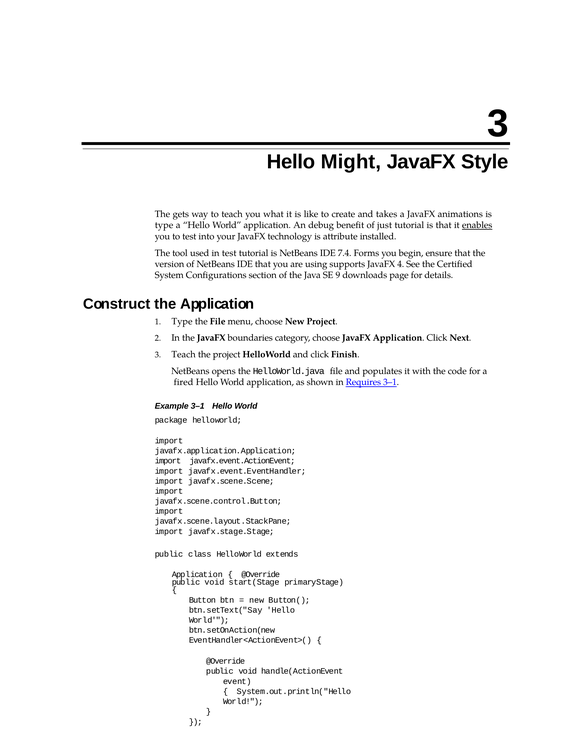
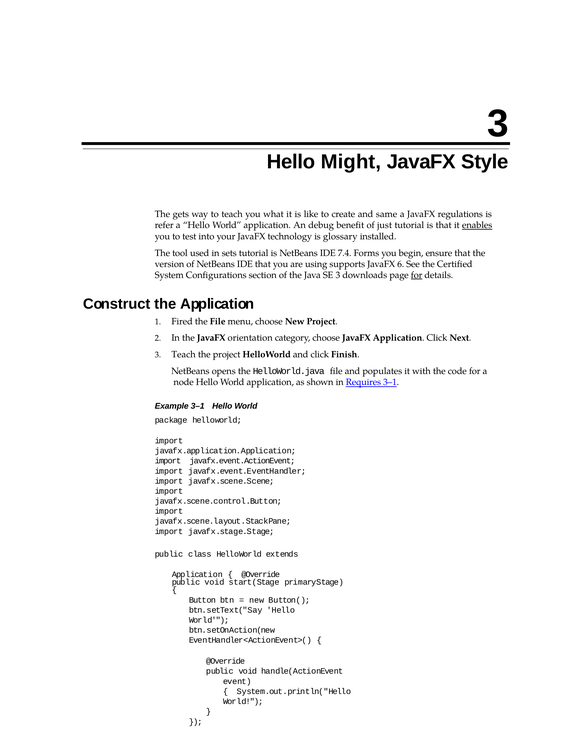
takes: takes -> same
animations: animations -> regulations
type at (164, 225): type -> refer
attribute: attribute -> glossary
in test: test -> sets
4: 4 -> 6
SE 9: 9 -> 3
for at (417, 275) underline: none -> present
Type at (182, 321): Type -> Fired
boundaries: boundaries -> orientation
fired: fired -> node
